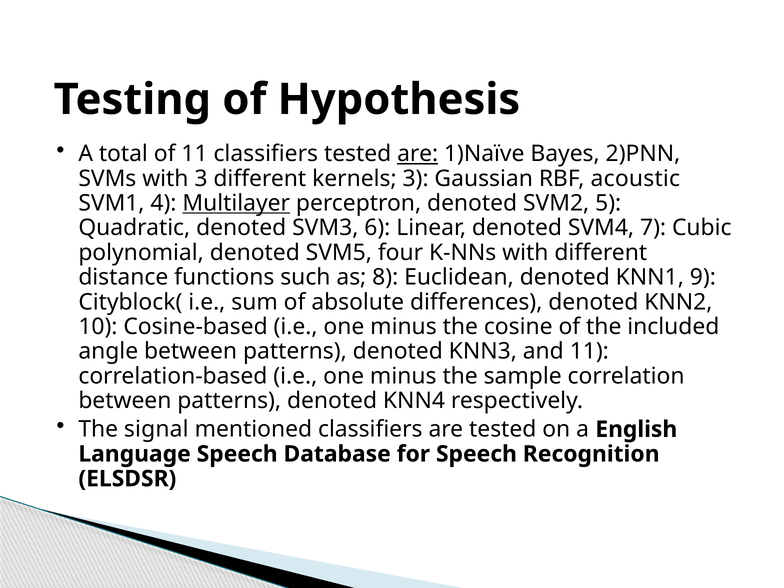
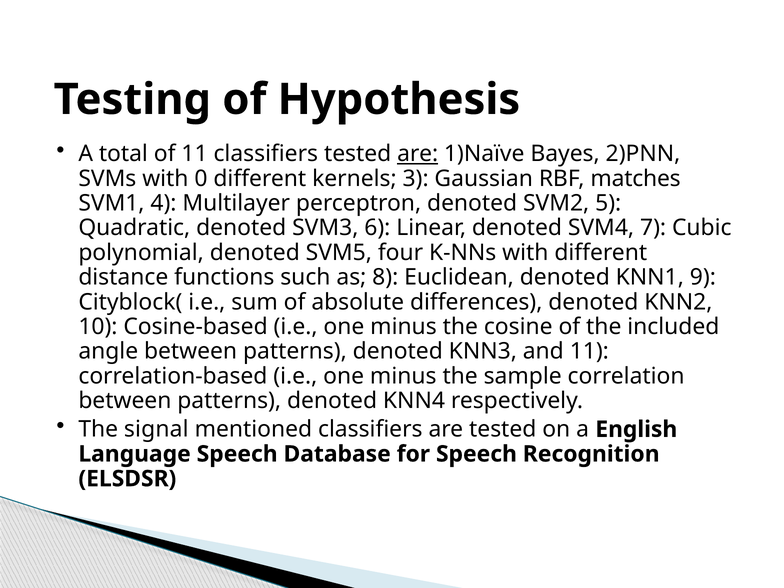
with 3: 3 -> 0
acoustic: acoustic -> matches
Multilayer underline: present -> none
